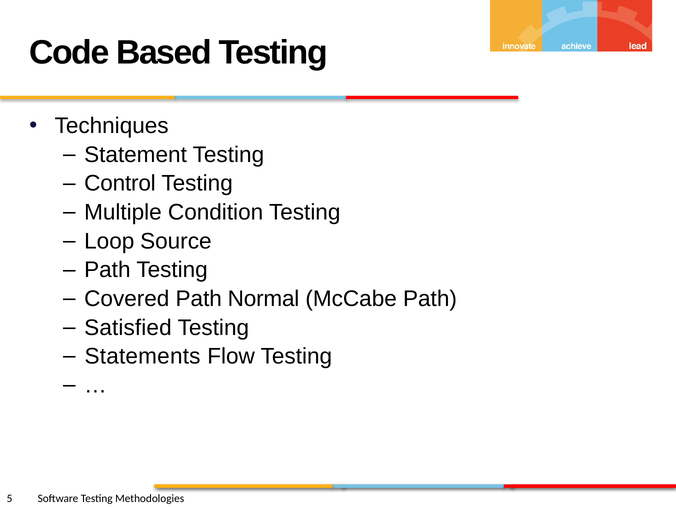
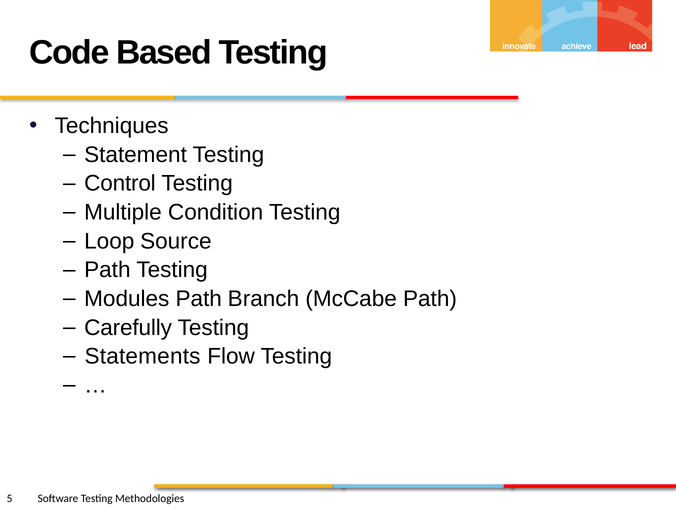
Covered: Covered -> Modules
Normal: Normal -> Branch
Satisfied: Satisfied -> Carefully
